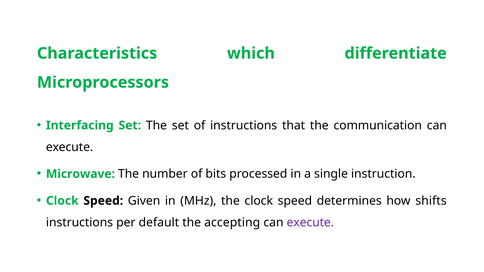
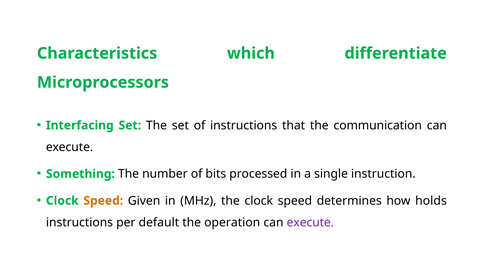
Microwave: Microwave -> Something
Speed at (103, 201) colour: black -> orange
shifts: shifts -> holds
accepting: accepting -> operation
